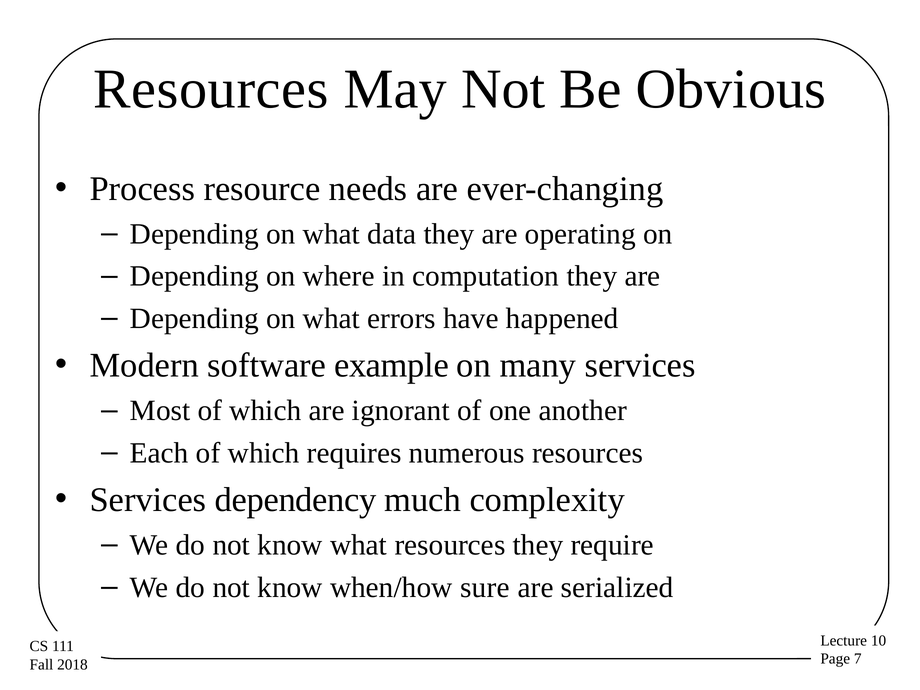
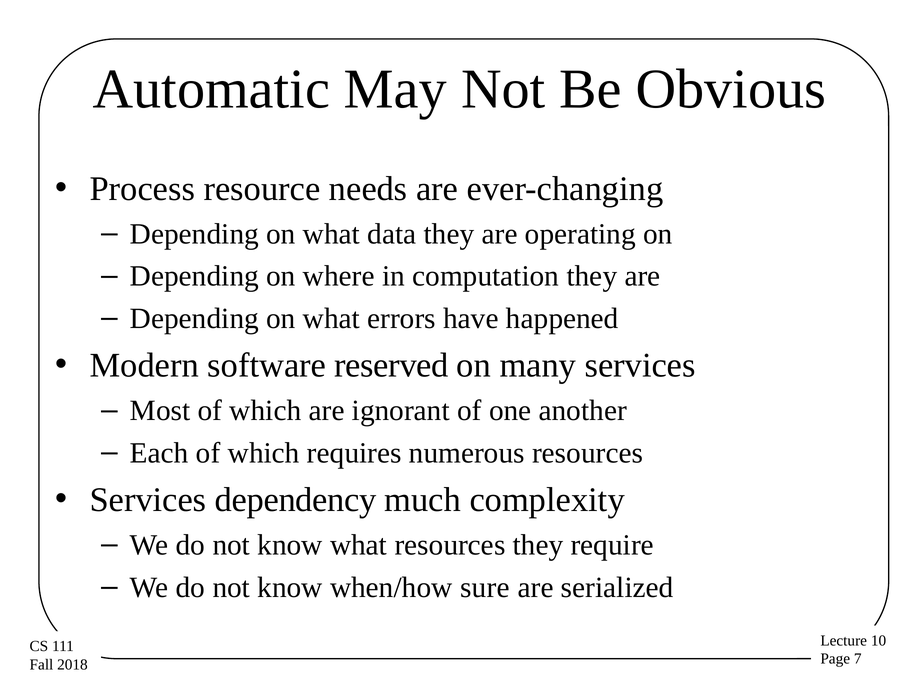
Resources at (211, 89): Resources -> Automatic
example: example -> reserved
